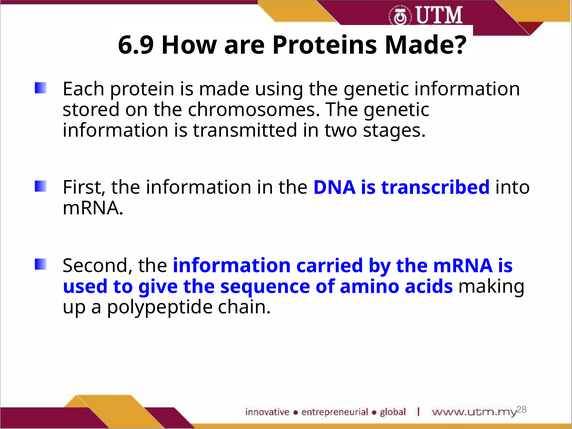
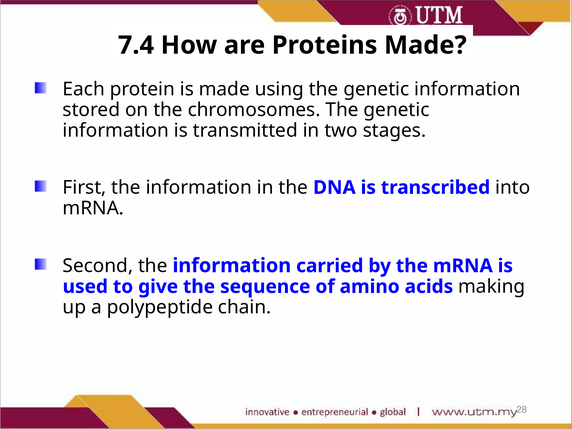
6.9: 6.9 -> 7.4
